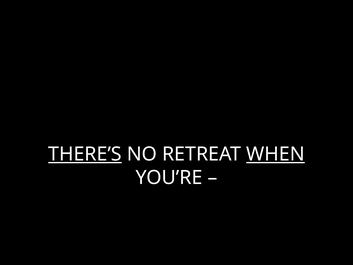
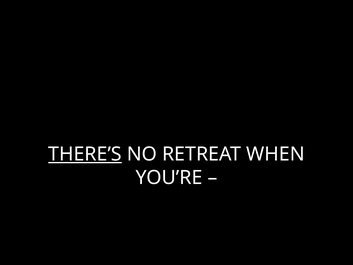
WHEN underline: present -> none
